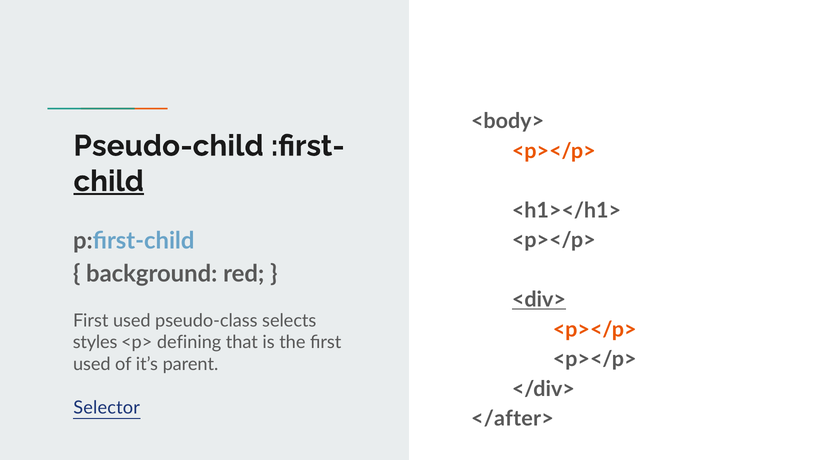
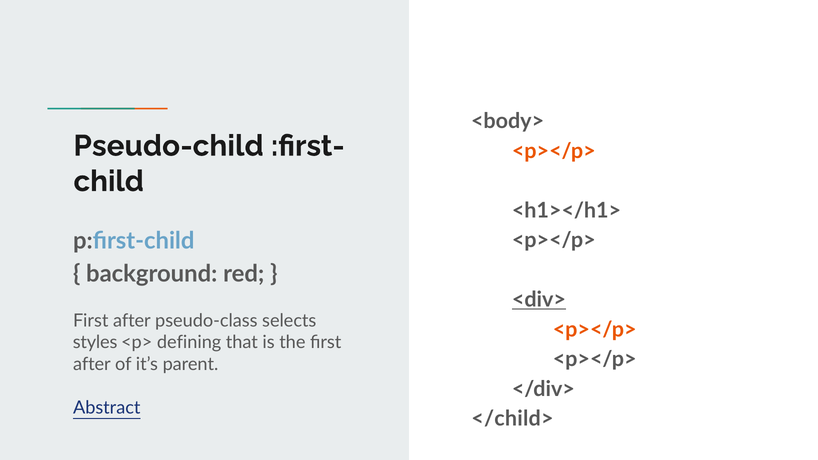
child underline: present -> none
used at (132, 321): used -> after
used at (92, 364): used -> after
Selector: Selector -> Abstract
</after>: </after> -> </child>
